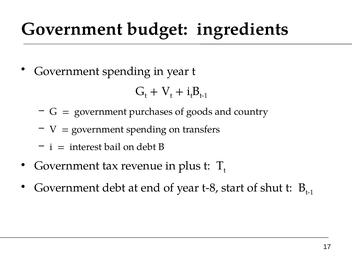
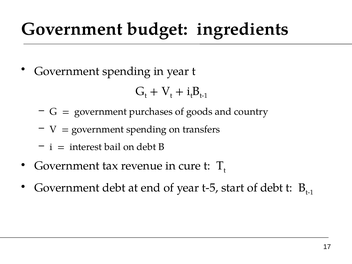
plus: plus -> cure
t-8: t-8 -> t-5
of shut: shut -> debt
